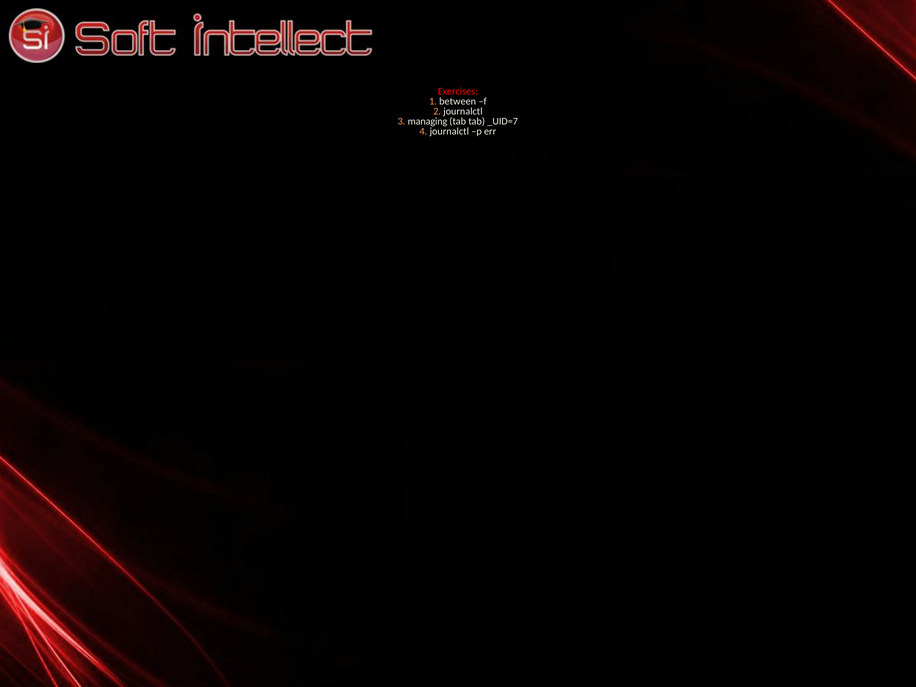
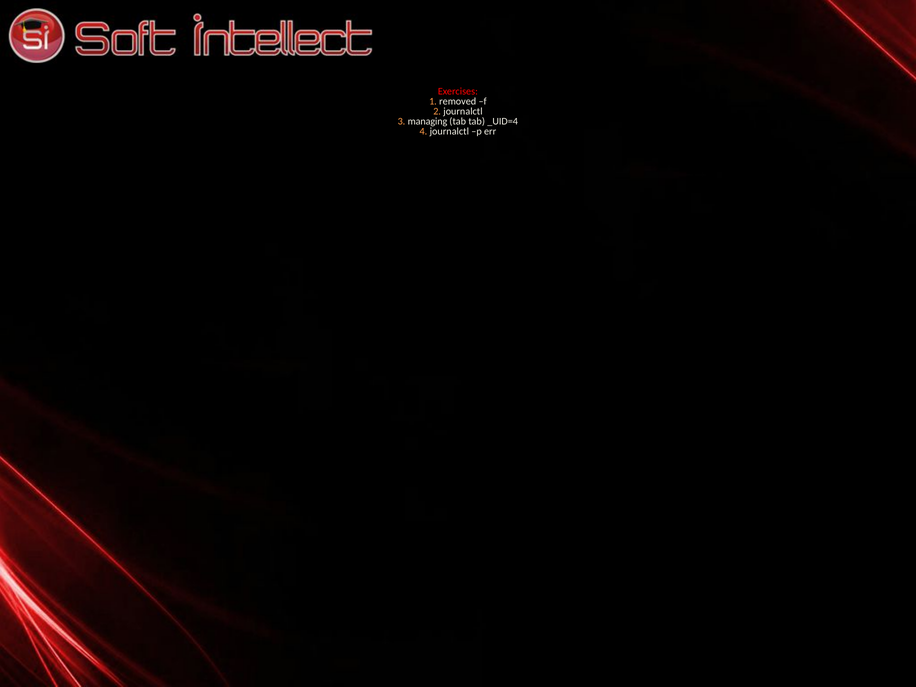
between: between -> removed
_UID=7: _UID=7 -> _UID=4
